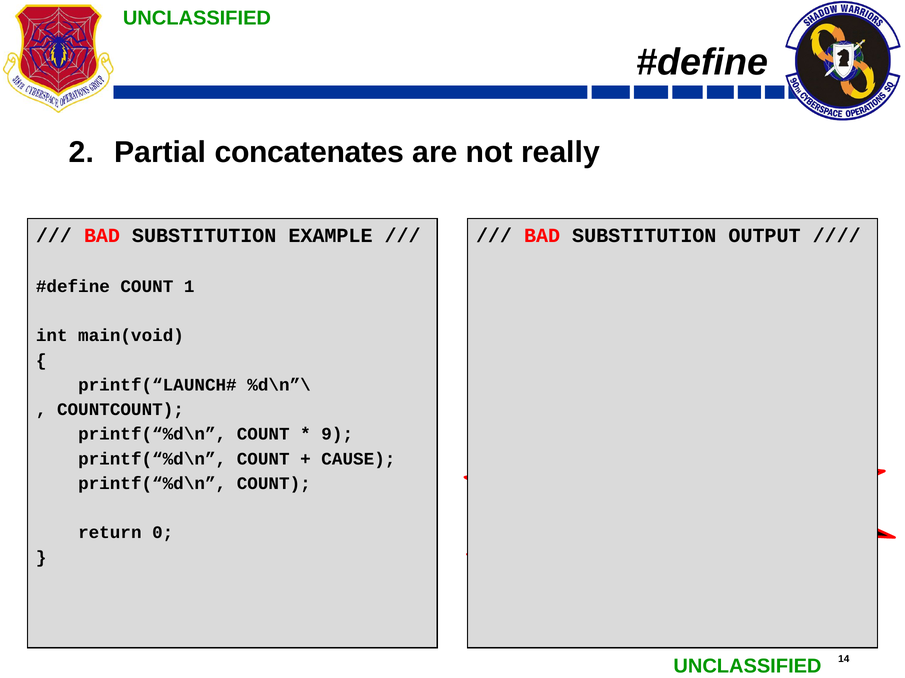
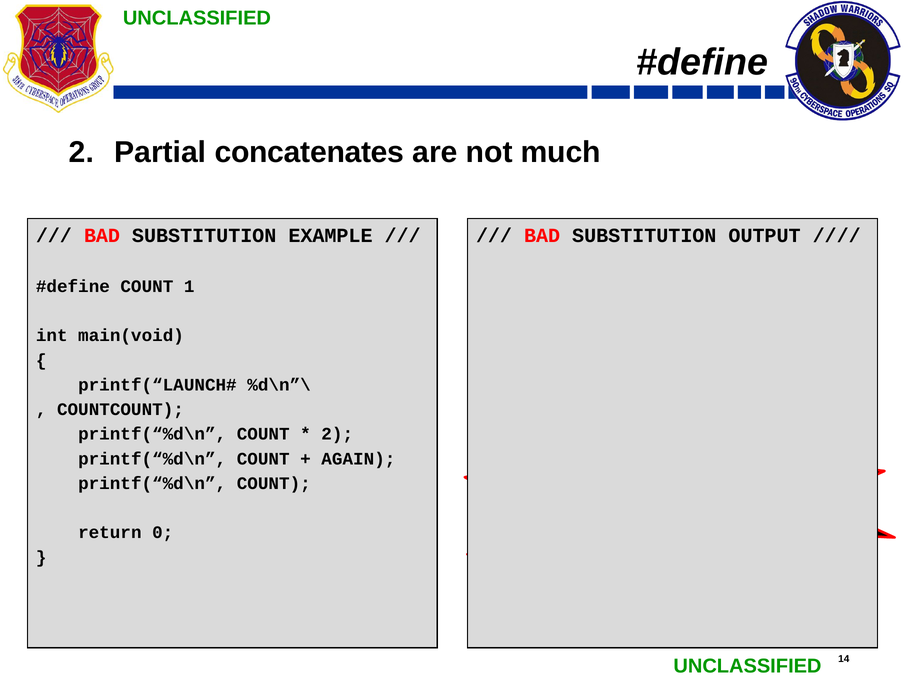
really: really -> much
9 at (337, 435): 9 -> 2
CAUSE: CAUSE -> AGAIN
